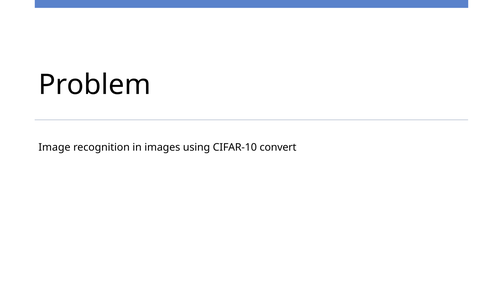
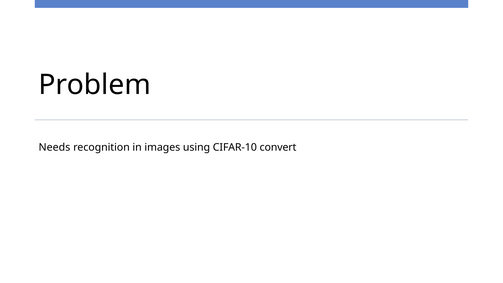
Image: Image -> Needs
